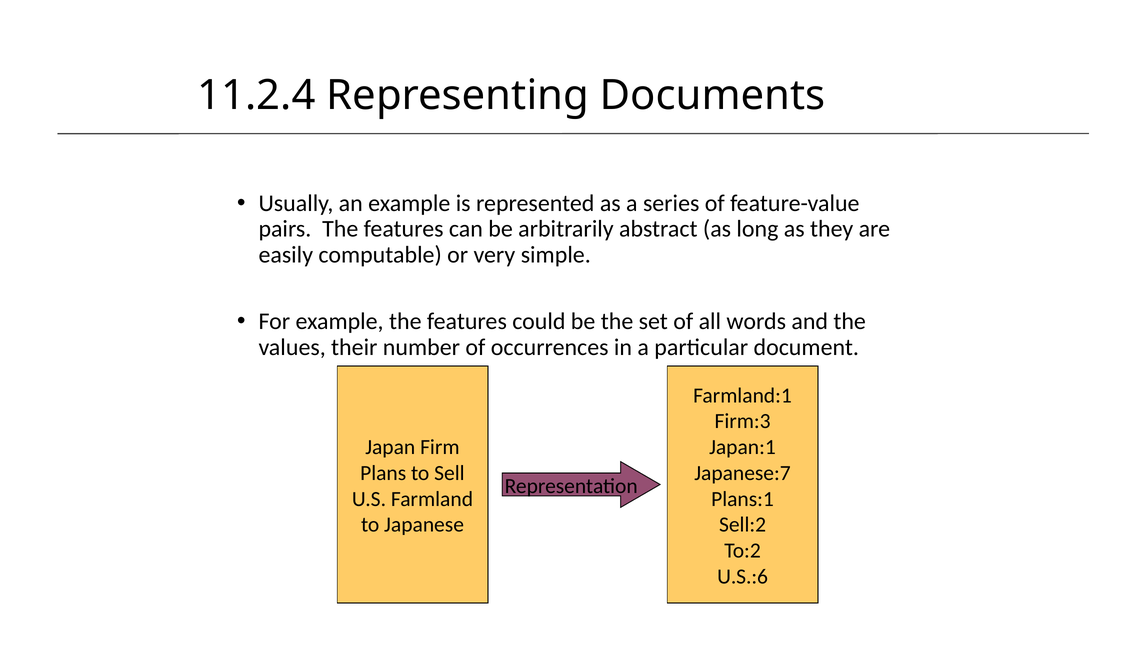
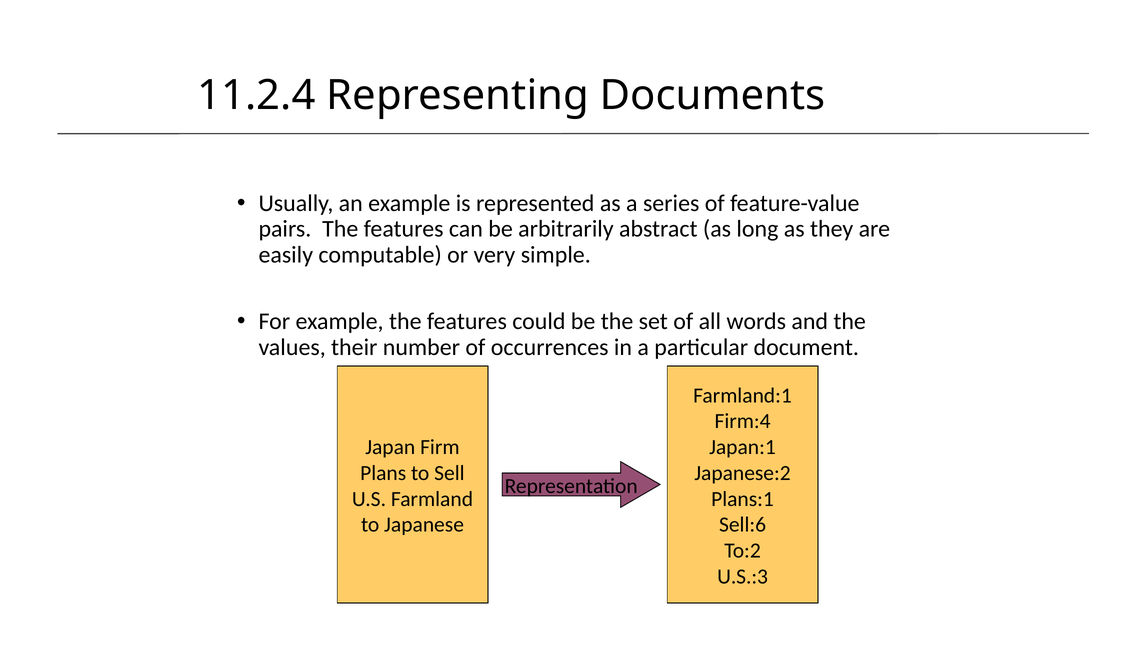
Firm:3: Firm:3 -> Firm:4
Japanese:7: Japanese:7 -> Japanese:2
Sell:2: Sell:2 -> Sell:6
U.S.:6: U.S.:6 -> U.S.:3
